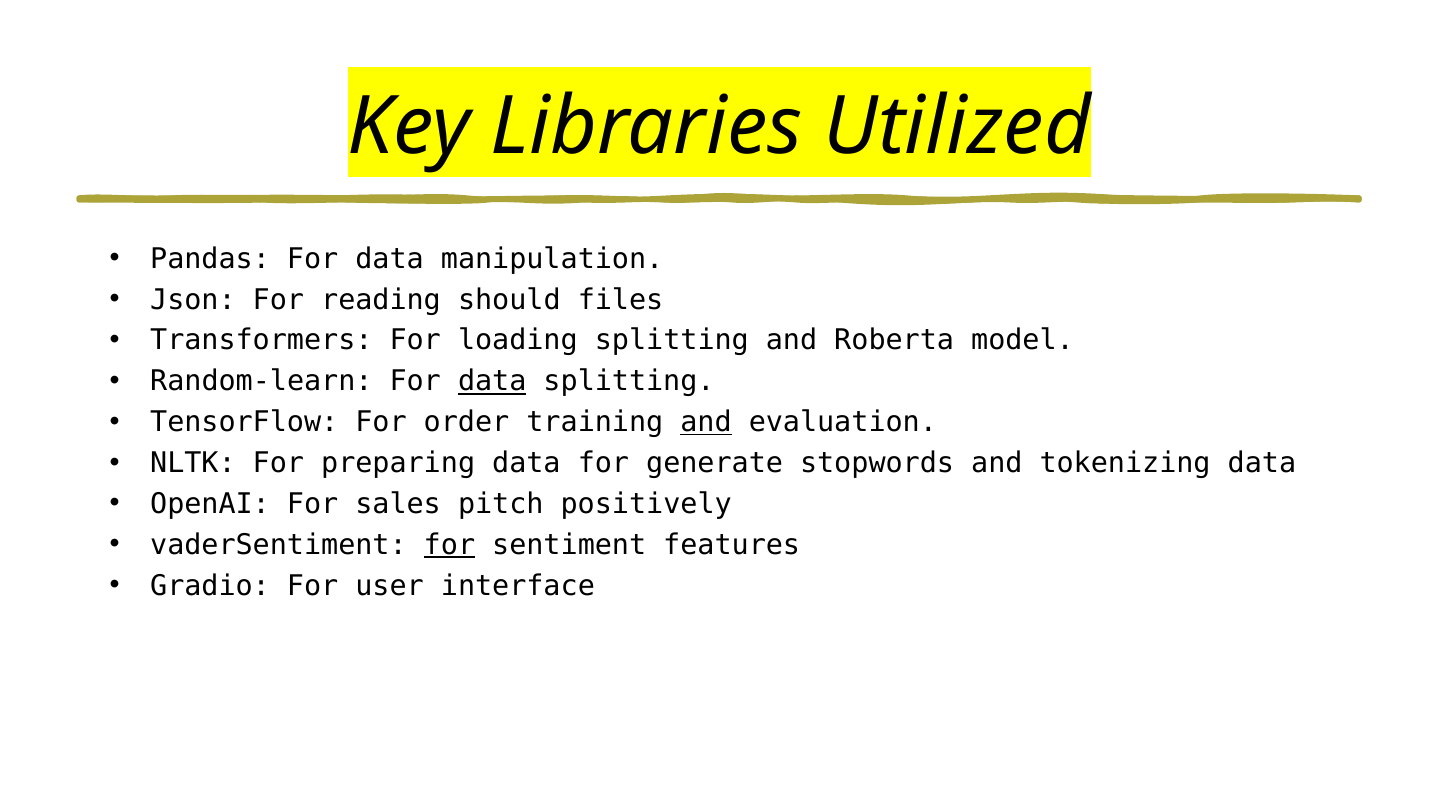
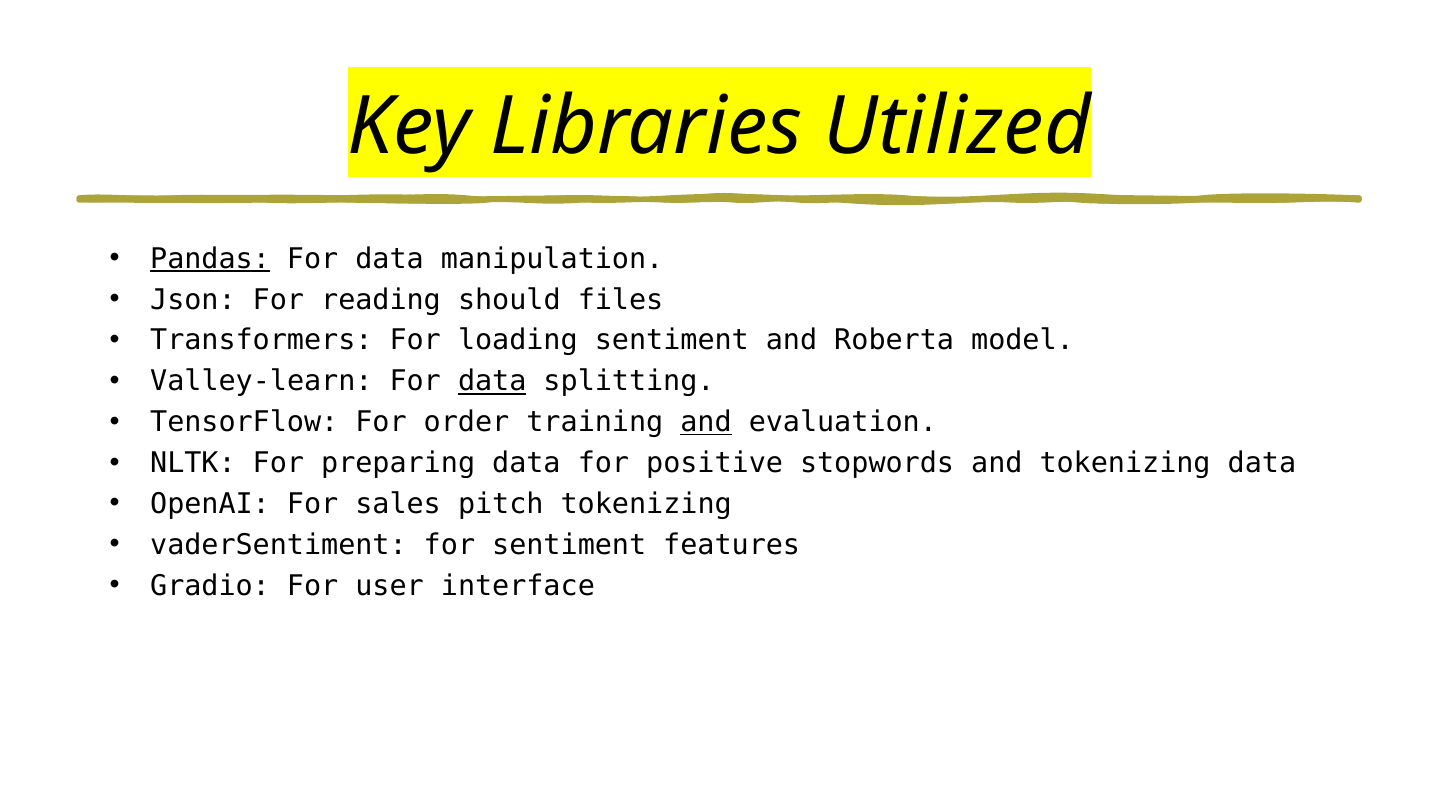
Pandas underline: none -> present
loading splitting: splitting -> sentiment
Random-learn: Random-learn -> Valley-learn
generate: generate -> positive
pitch positively: positively -> tokenizing
for at (449, 545) underline: present -> none
